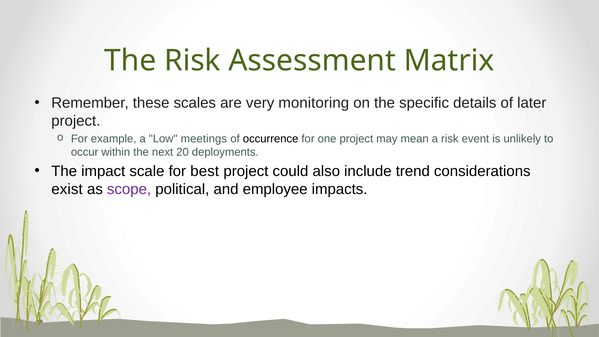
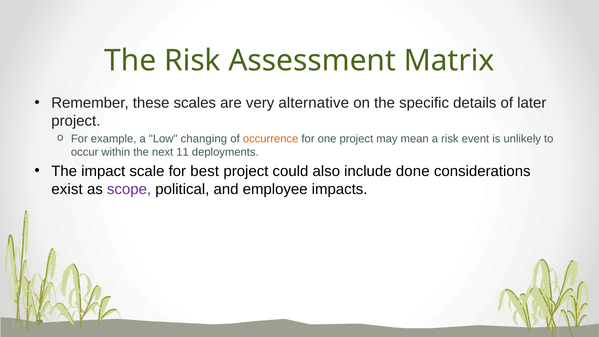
monitoring: monitoring -> alternative
meetings: meetings -> changing
occurrence colour: black -> orange
20: 20 -> 11
trend: trend -> done
